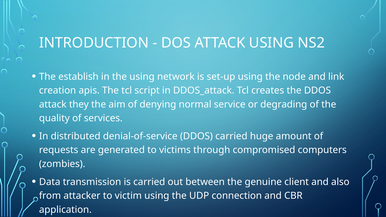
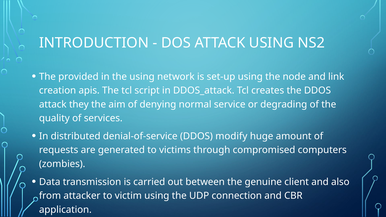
establish: establish -> provided
DDOS carried: carried -> modify
